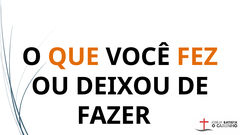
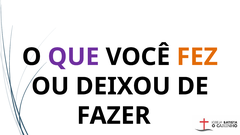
QUE colour: orange -> purple
